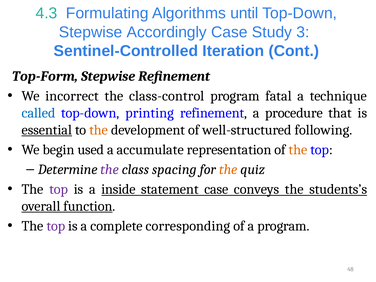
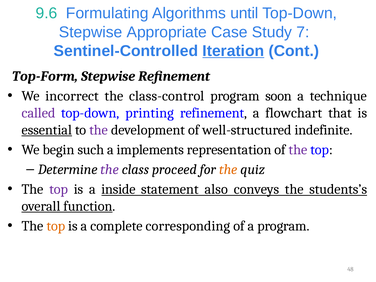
4.3: 4.3 -> 9.6
Accordingly: Accordingly -> Appropriate
3: 3 -> 7
Iteration underline: none -> present
fatal: fatal -> soon
called colour: blue -> purple
procedure: procedure -> flowchart
the at (99, 130) colour: orange -> purple
following: following -> indefinite
used: used -> such
accumulate: accumulate -> implements
the at (298, 150) colour: orange -> purple
spacing: spacing -> proceed
statement case: case -> also
top at (56, 226) colour: purple -> orange
